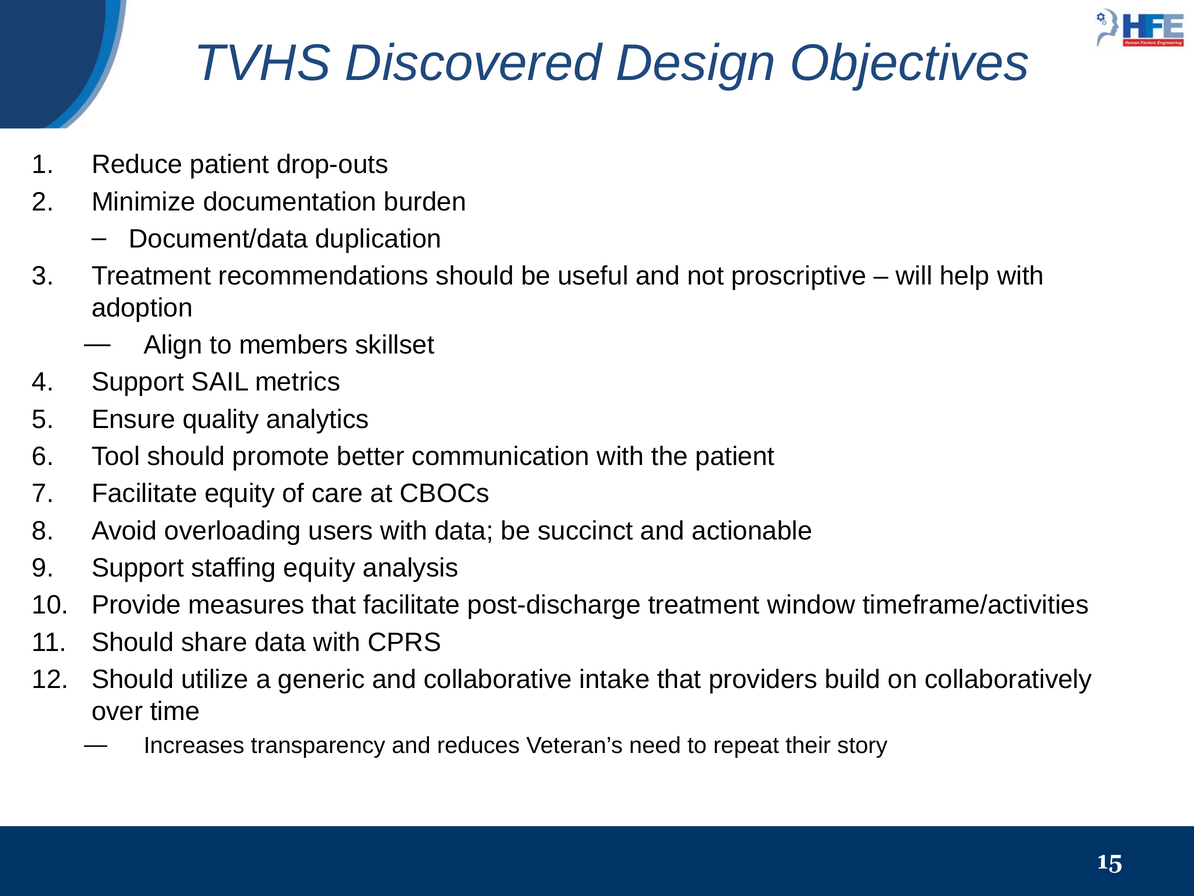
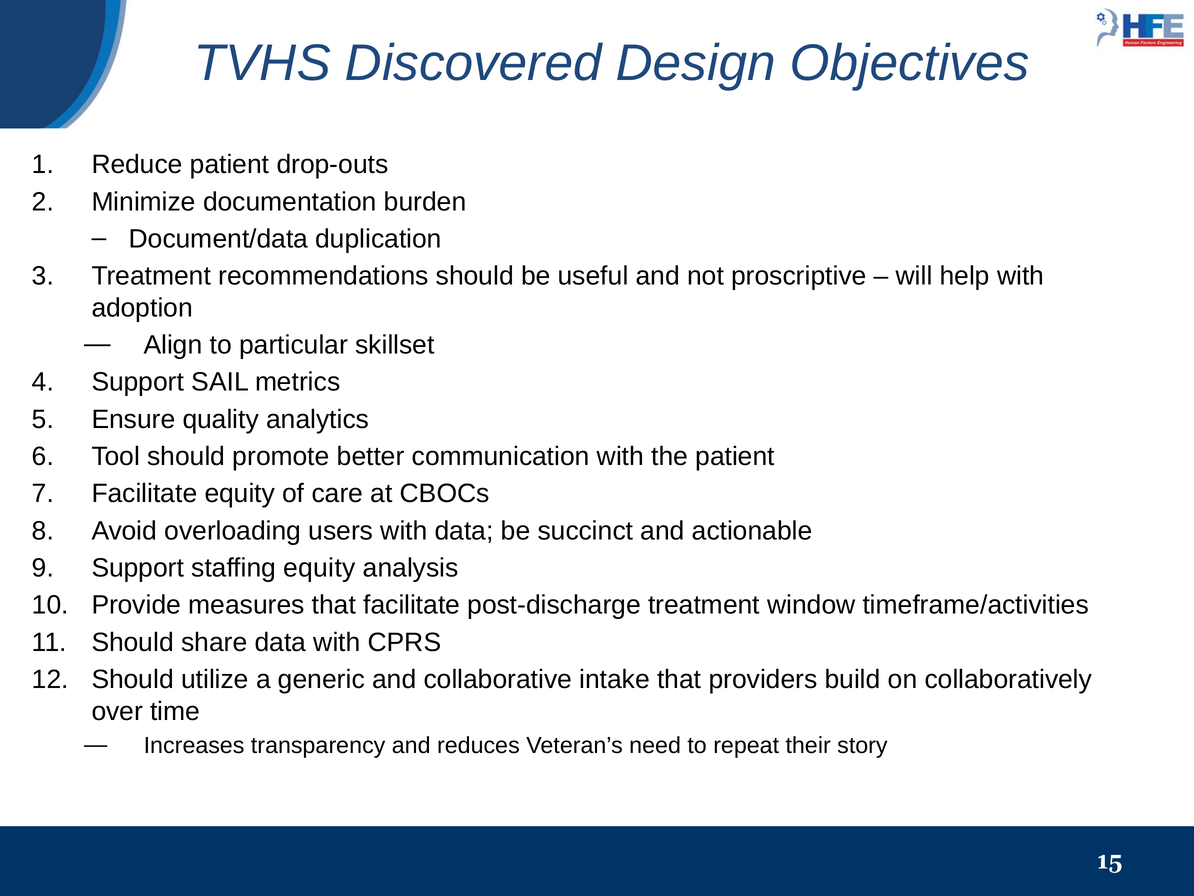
members: members -> particular
